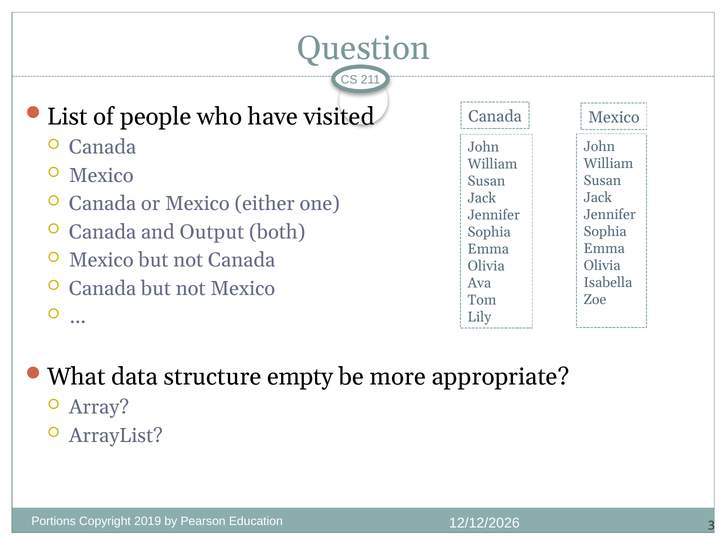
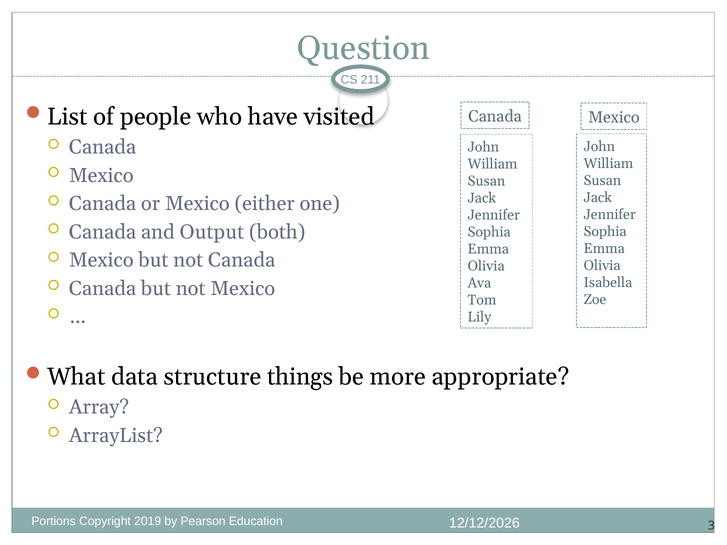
empty: empty -> things
